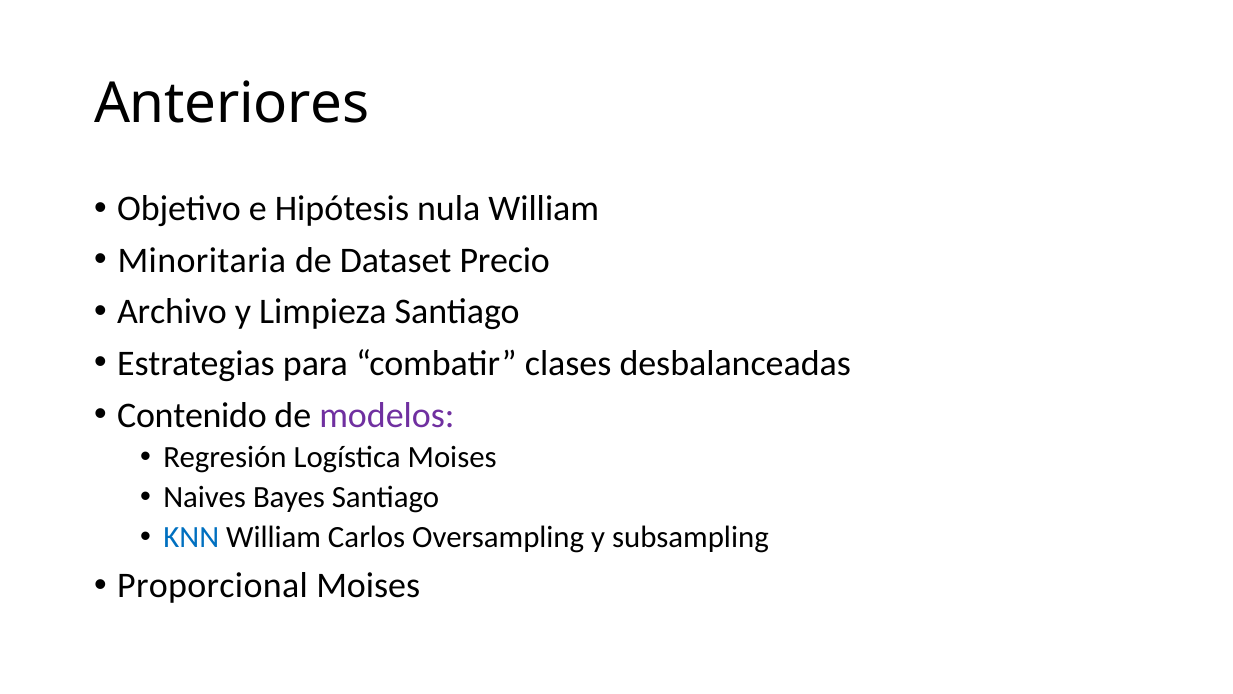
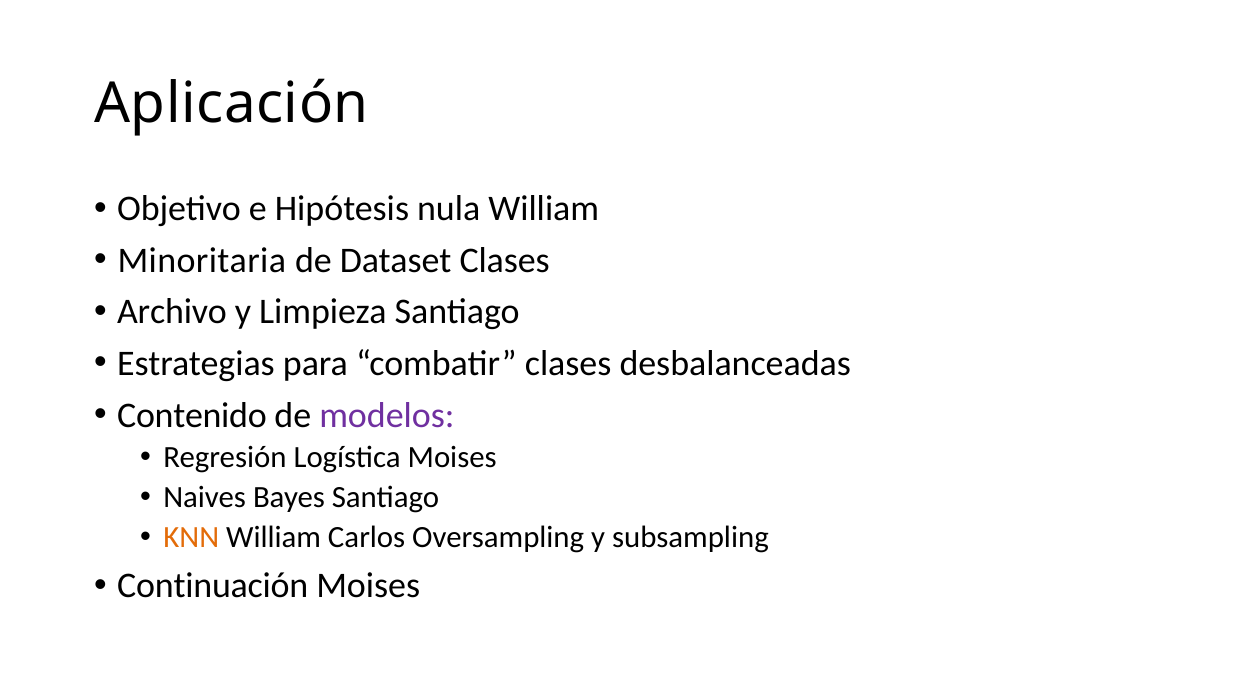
Anteriores: Anteriores -> Aplicación
Dataset Precio: Precio -> Clases
KNN colour: blue -> orange
Proporcional: Proporcional -> Continuación
